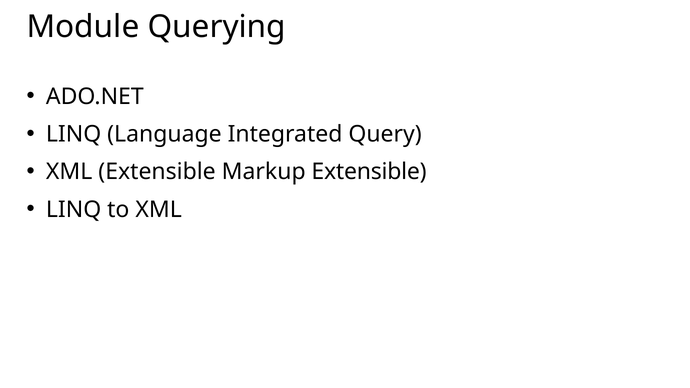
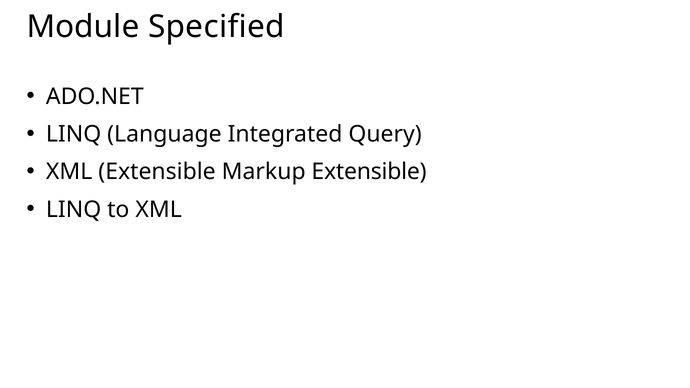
Querying: Querying -> Specified
